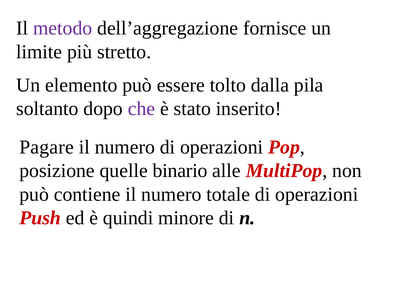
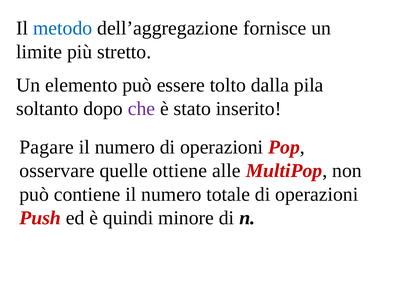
metodo colour: purple -> blue
posizione: posizione -> osservare
binario: binario -> ottiene
